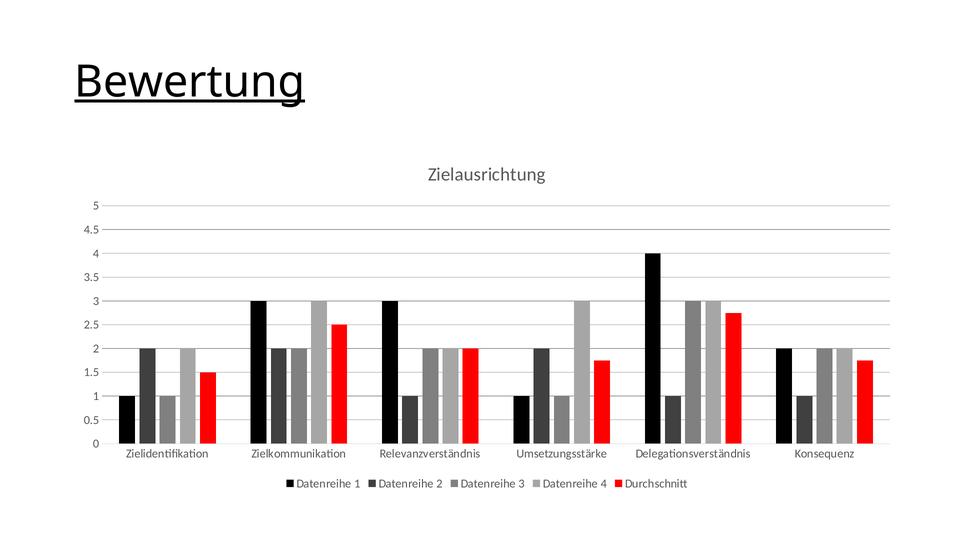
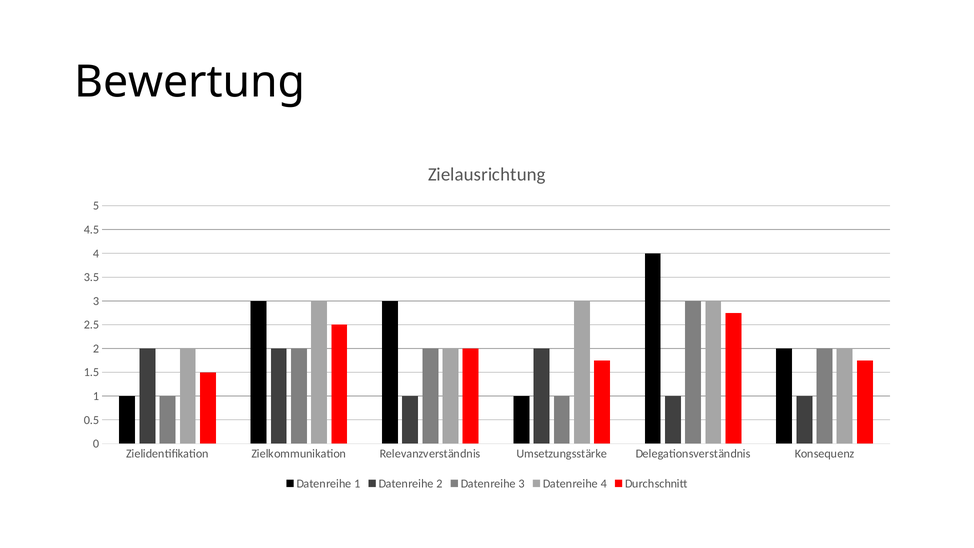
Bewertung underline: present -> none
